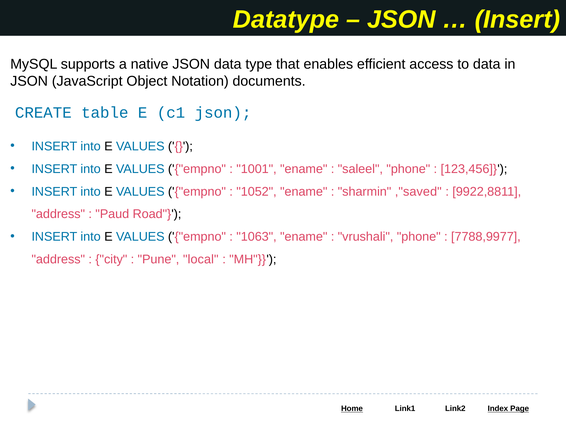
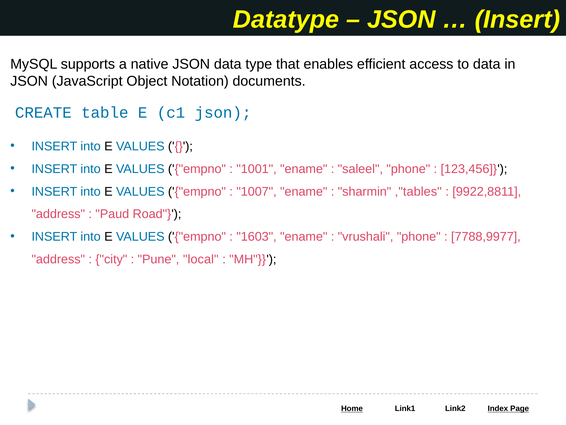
1052: 1052 -> 1007
,"saved: ,"saved -> ,"tables
1063: 1063 -> 1603
